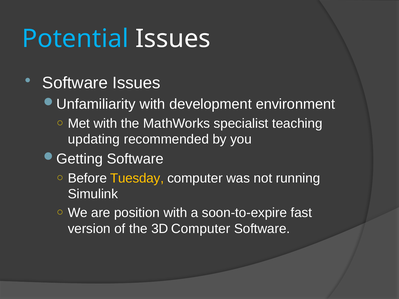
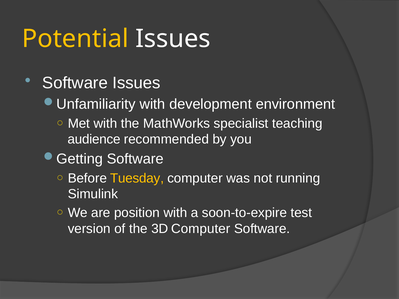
Potential colour: light blue -> yellow
updating: updating -> audience
fast: fast -> test
